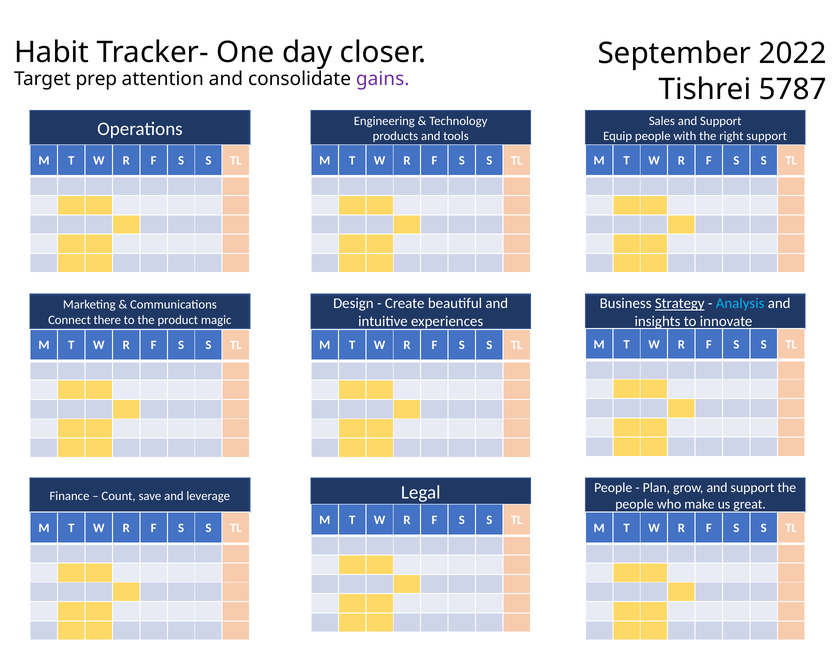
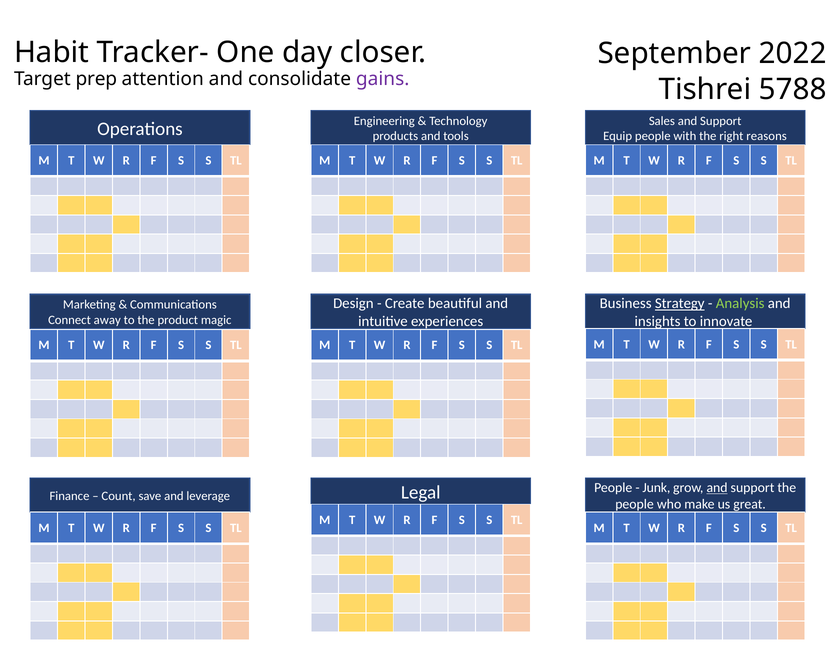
5787: 5787 -> 5788
right support: support -> reasons
Analysis colour: light blue -> light green
there: there -> away
Plan: Plan -> Junk
and at (717, 488) underline: none -> present
